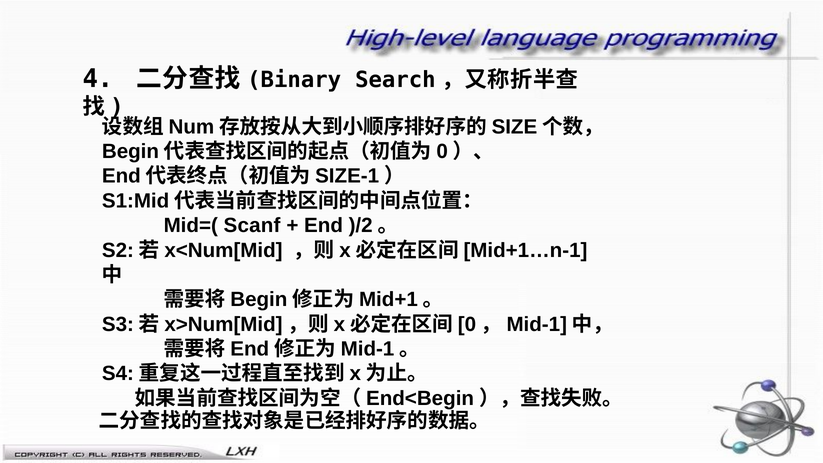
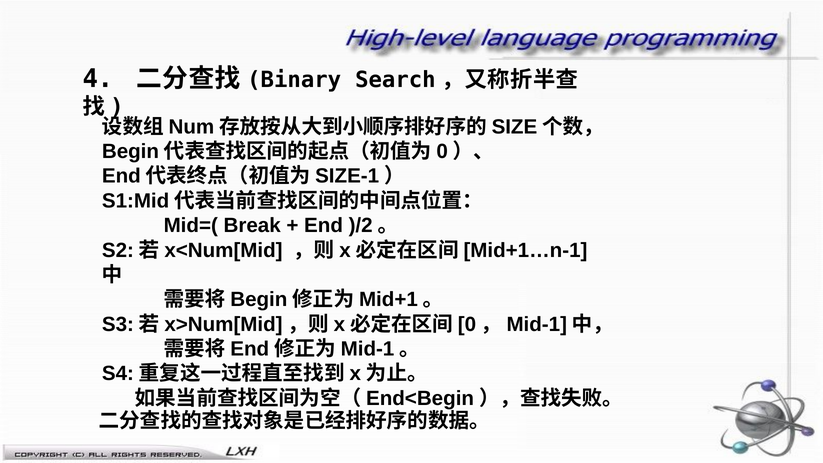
Scanf: Scanf -> Break
